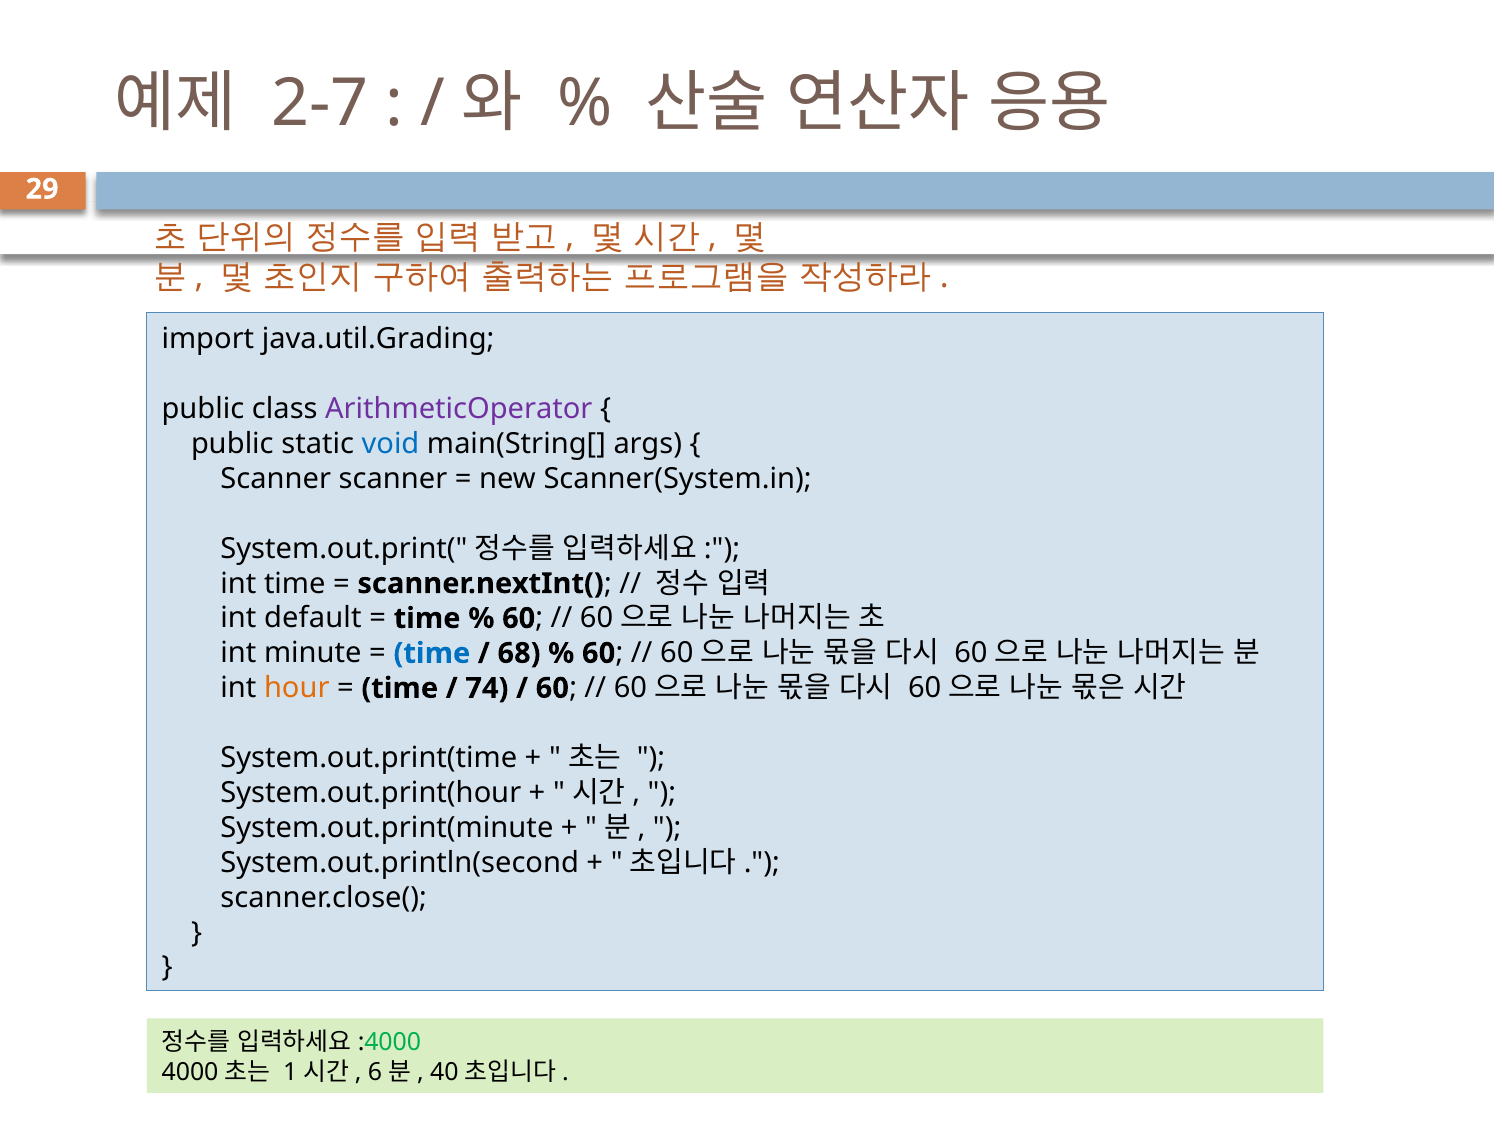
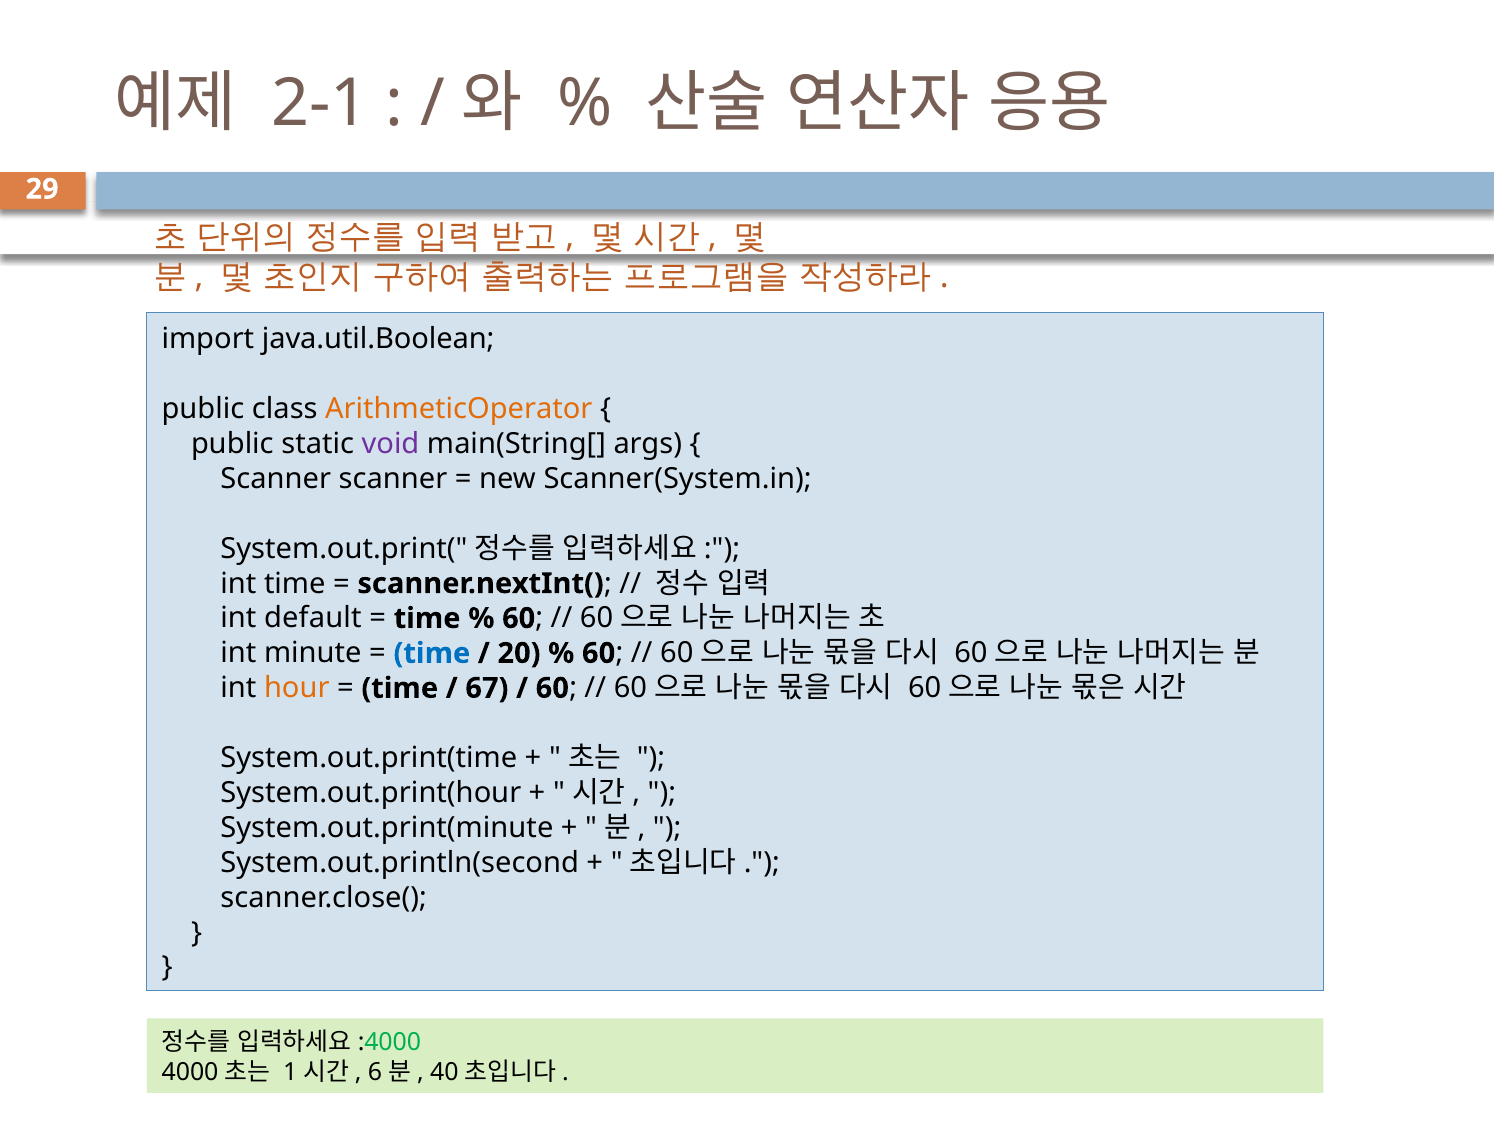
2-7: 2-7 -> 2-1
java.util.Grading: java.util.Grading -> java.util.Boolean
ArithmeticOperator colour: purple -> orange
void colour: blue -> purple
68: 68 -> 20
74: 74 -> 67
